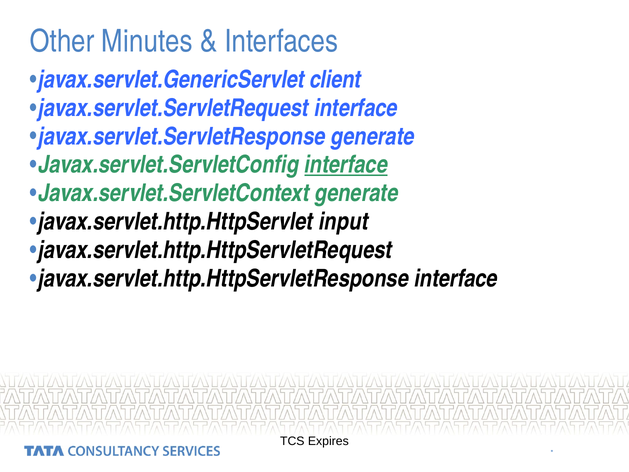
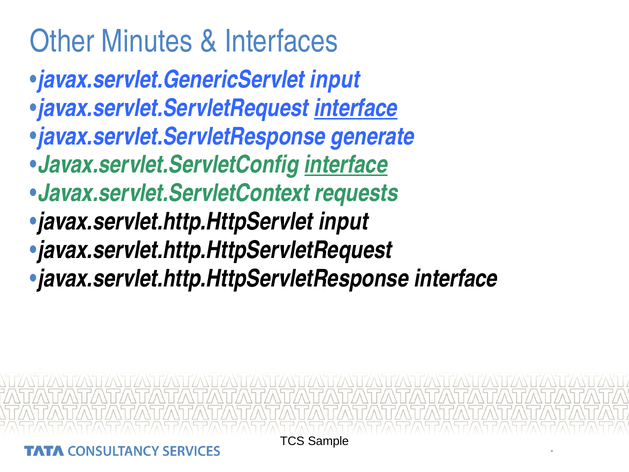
javax.servlet.GenericServlet client: client -> input
interface at (356, 108) underline: none -> present
Javax.servlet.ServletContext generate: generate -> requests
Expires: Expires -> Sample
